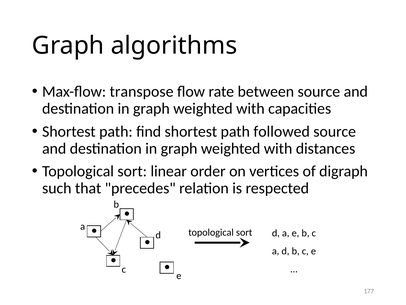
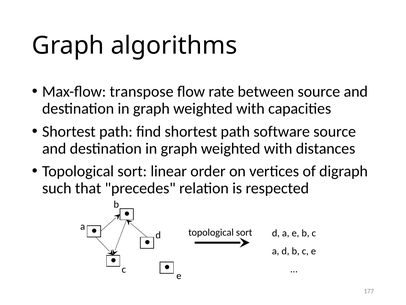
followed: followed -> software
